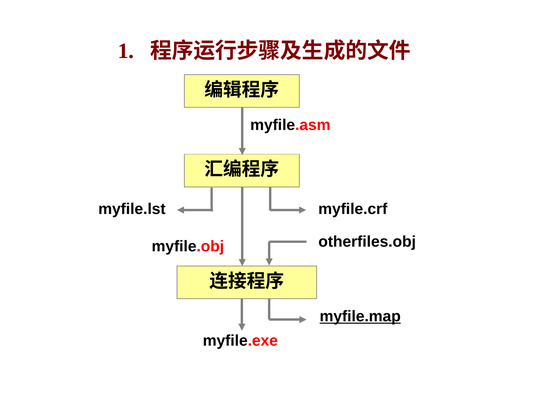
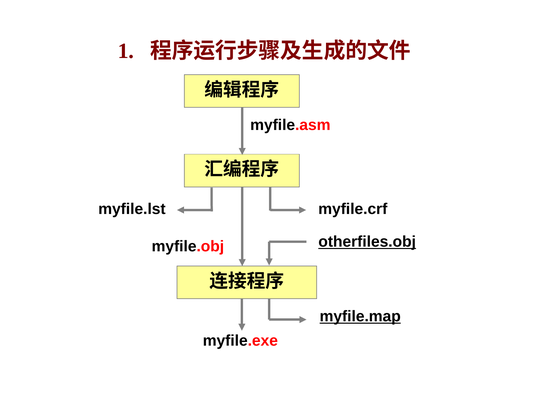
otherfiles.obj underline: none -> present
